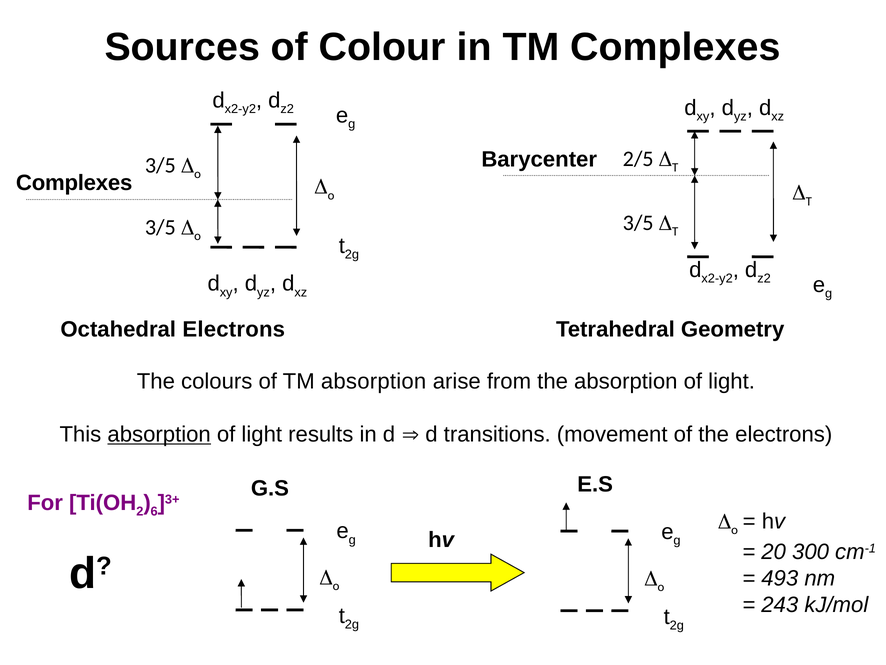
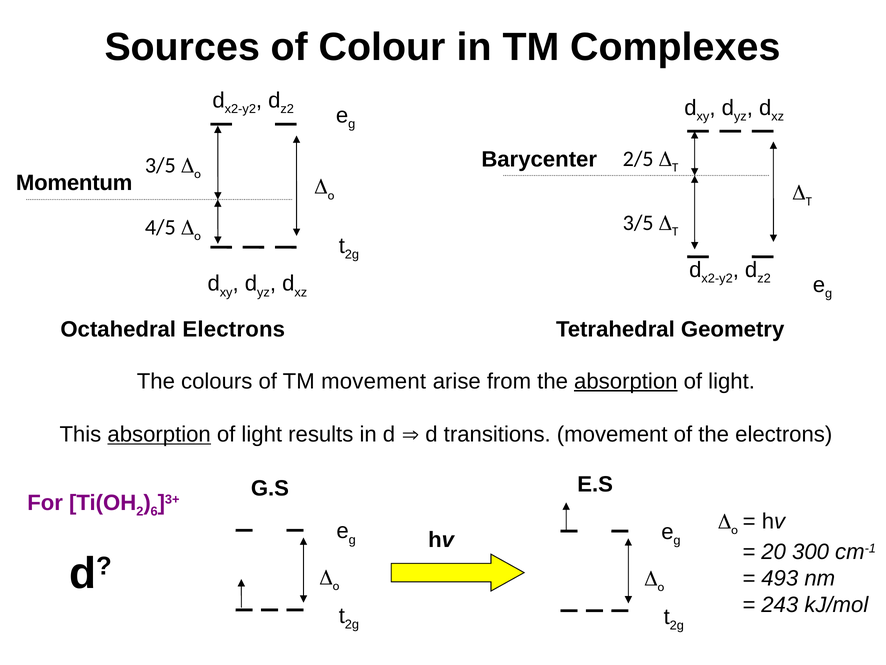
Complexes at (74, 183): Complexes -> Momentum
3/5 at (160, 227): 3/5 -> 4/5
TM absorption: absorption -> movement
absorption at (626, 381) underline: none -> present
